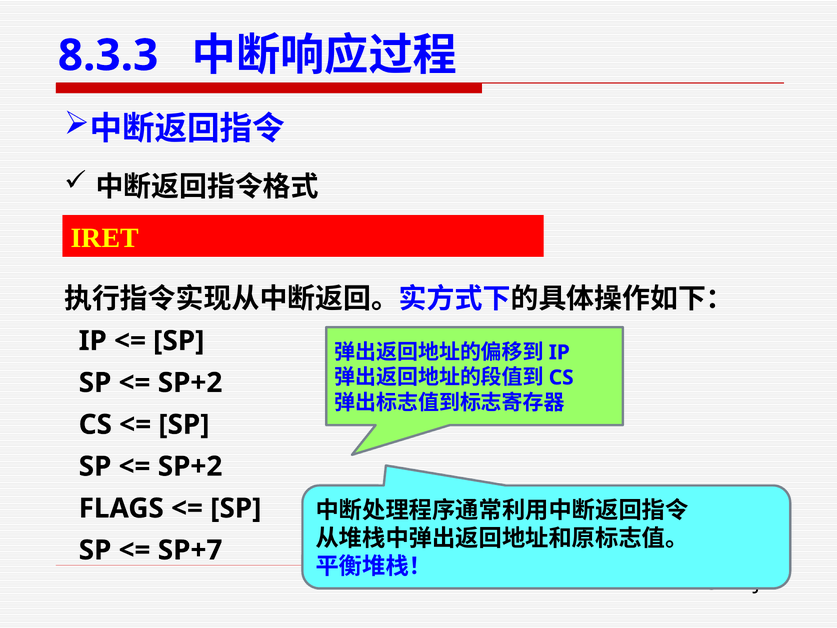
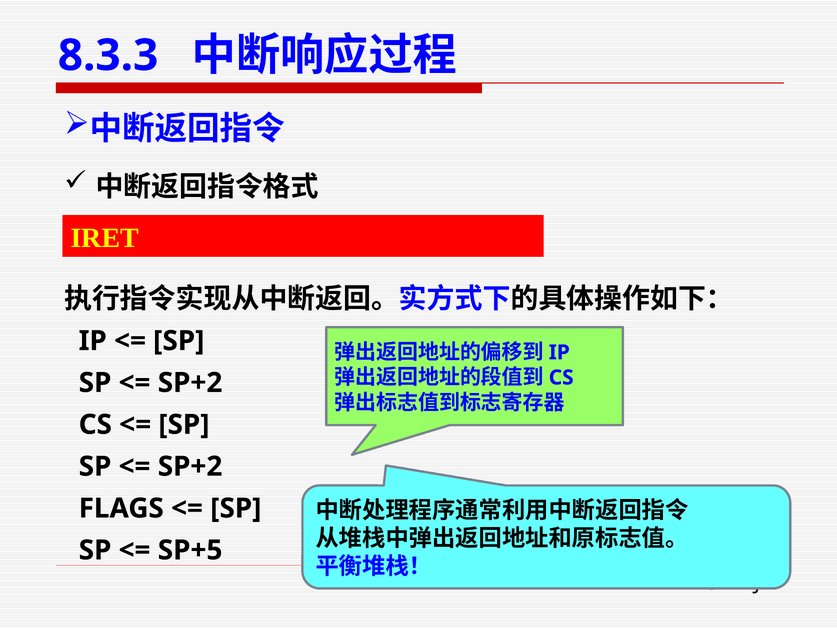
SP+7: SP+7 -> SP+5
